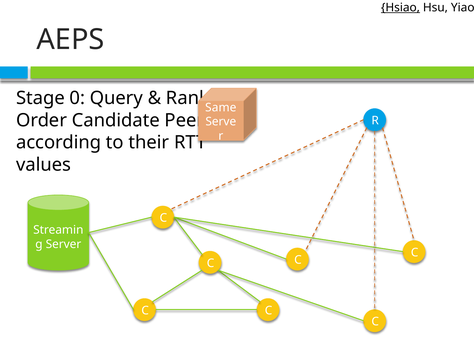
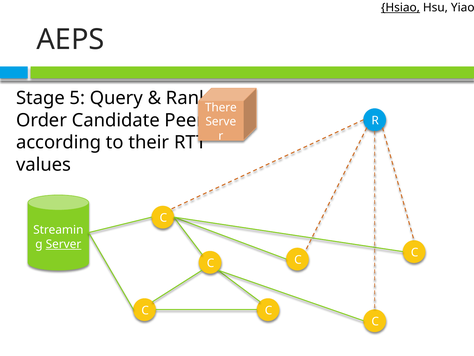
0: 0 -> 5
Same: Same -> There
Server underline: none -> present
